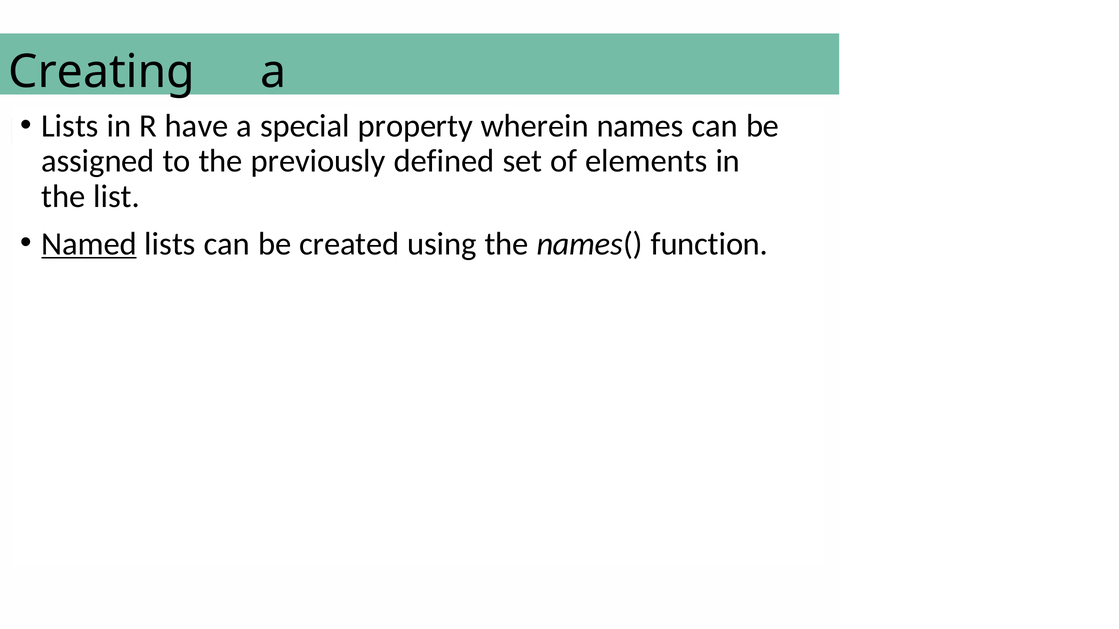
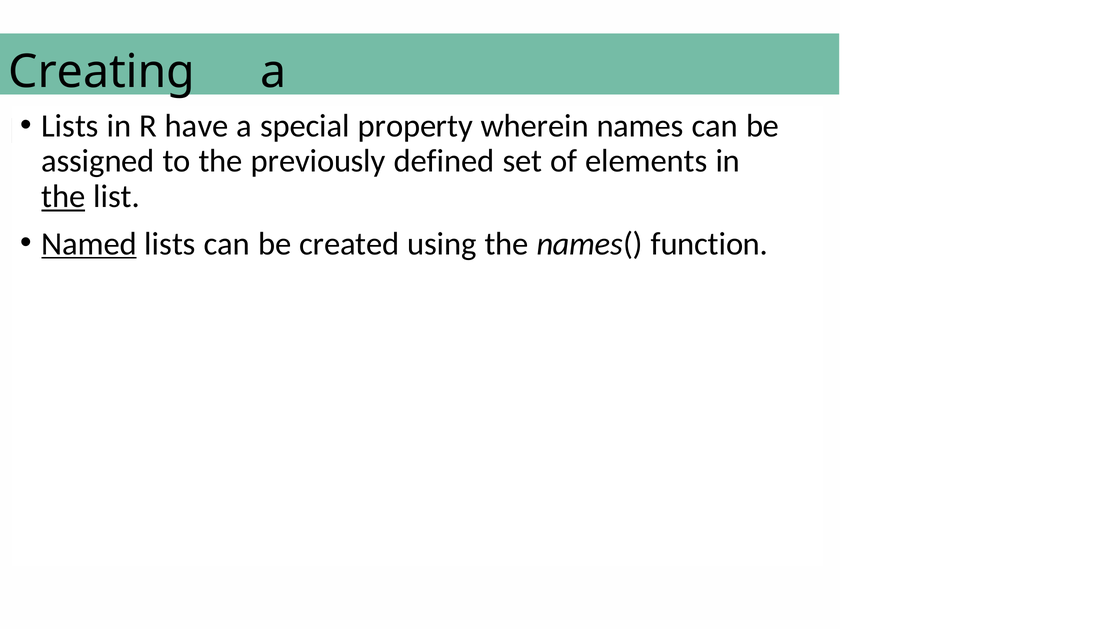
the at (63, 196) underline: none -> present
